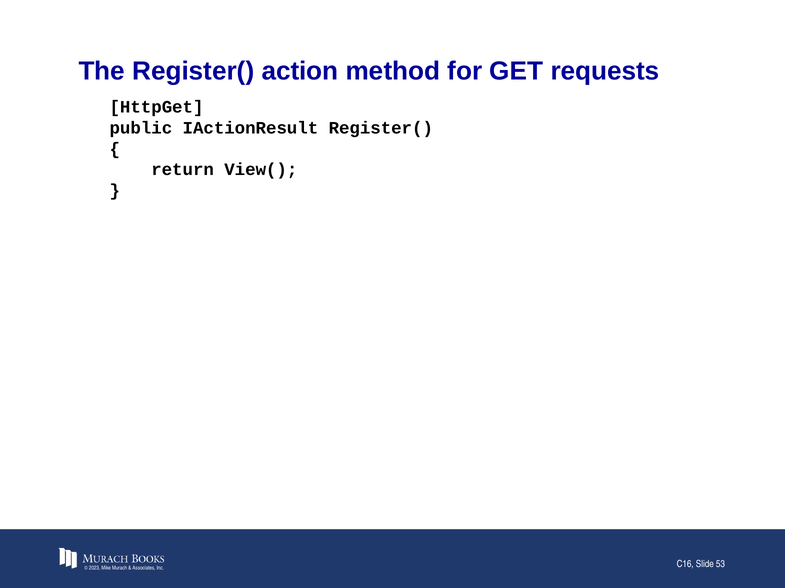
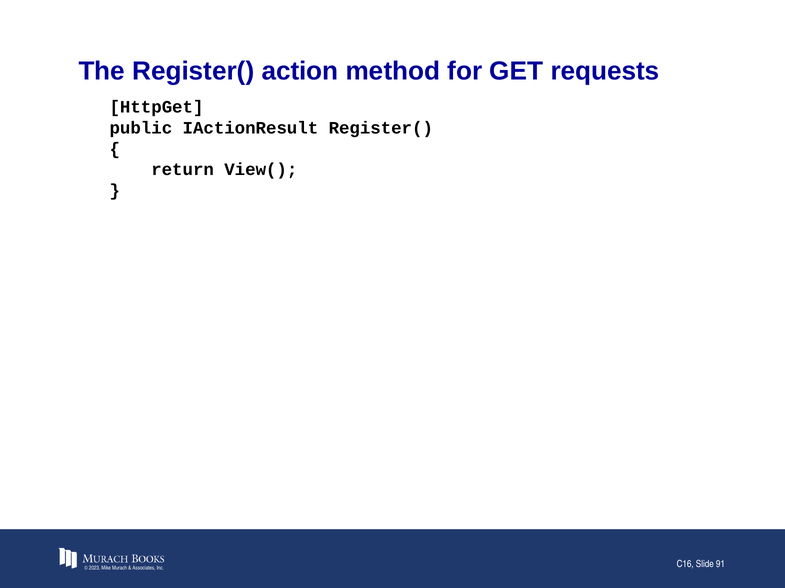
53: 53 -> 91
